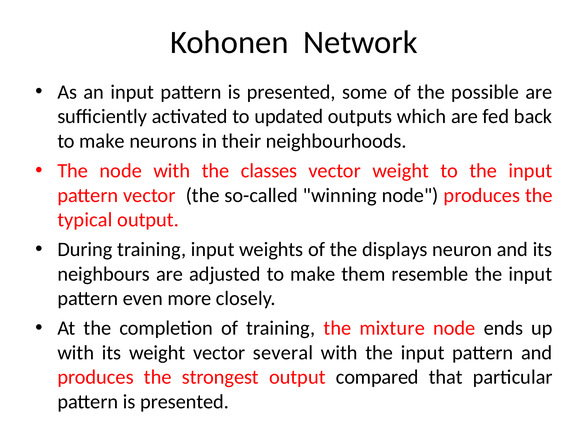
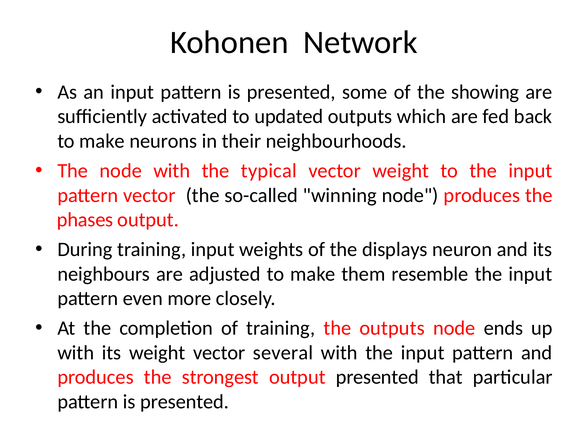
possible: possible -> showing
classes: classes -> typical
typical: typical -> phases
the mixture: mixture -> outputs
output compared: compared -> presented
